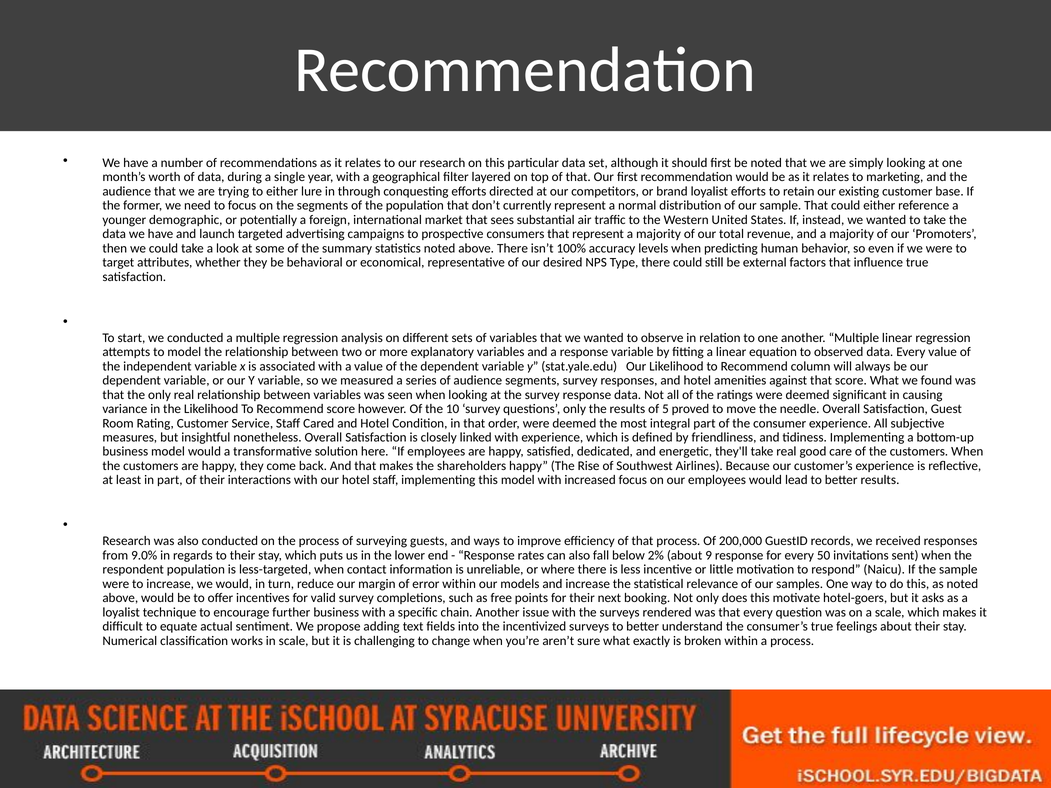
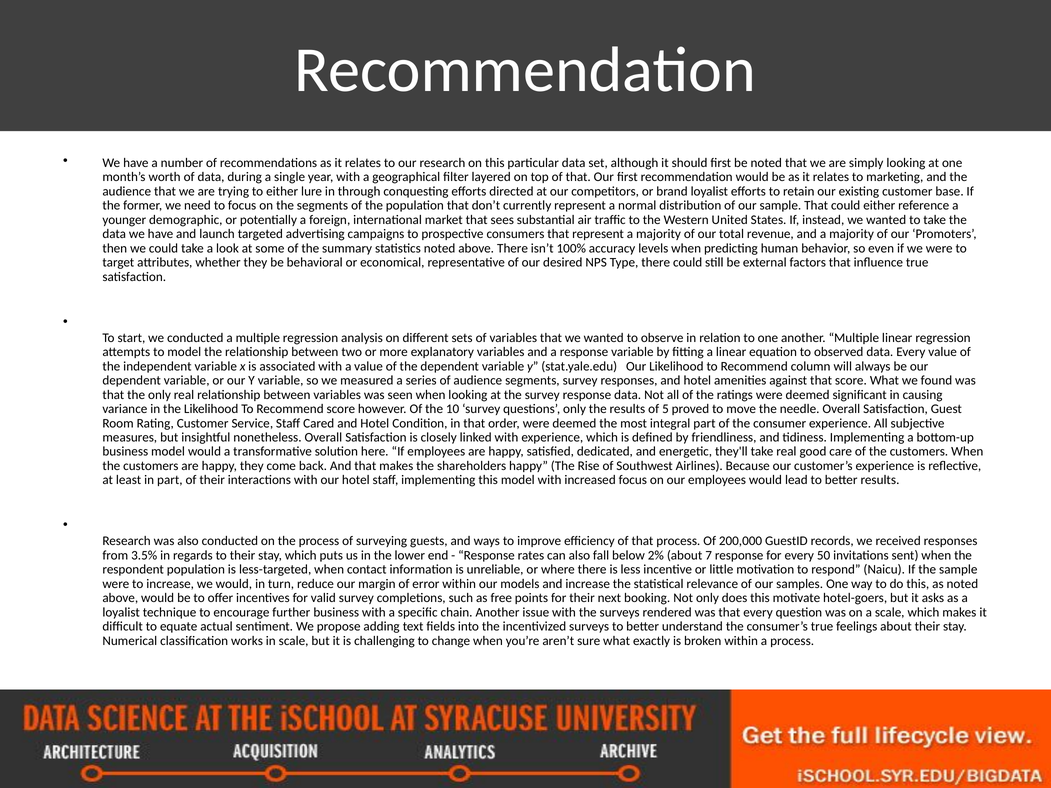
9.0%: 9.0% -> 3.5%
9: 9 -> 7
